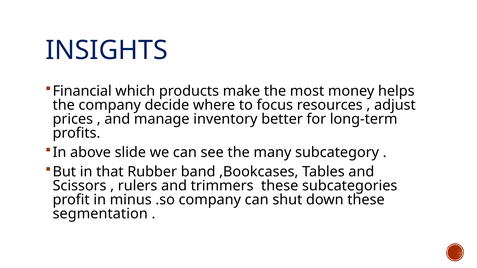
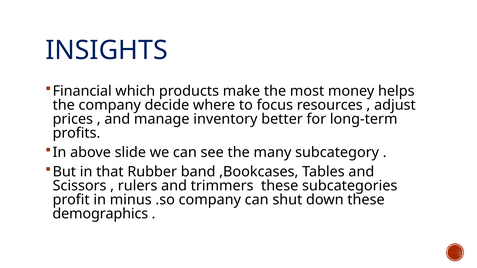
segmentation: segmentation -> demographics
